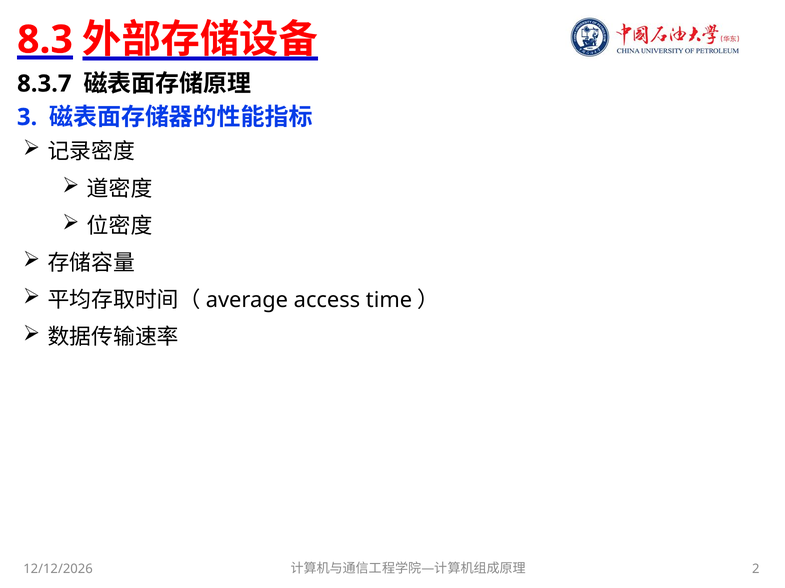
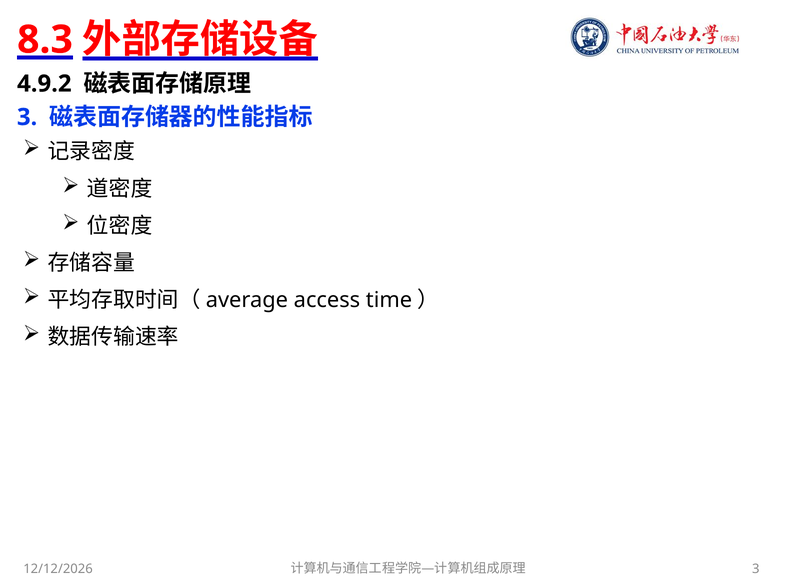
8.3.7: 8.3.7 -> 4.9.2
2 at (756, 570): 2 -> 3
